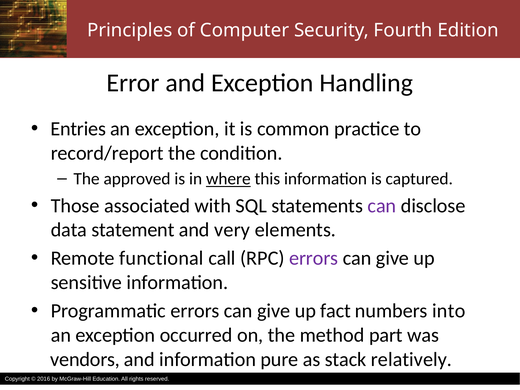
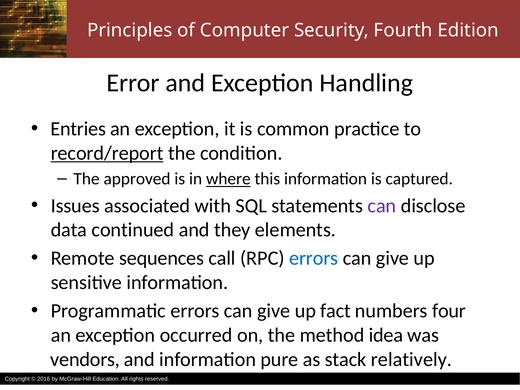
record/report underline: none -> present
Those: Those -> Issues
statement: statement -> continued
very: very -> they
functional: functional -> sequences
errors at (314, 258) colour: purple -> blue
into: into -> four
part: part -> idea
